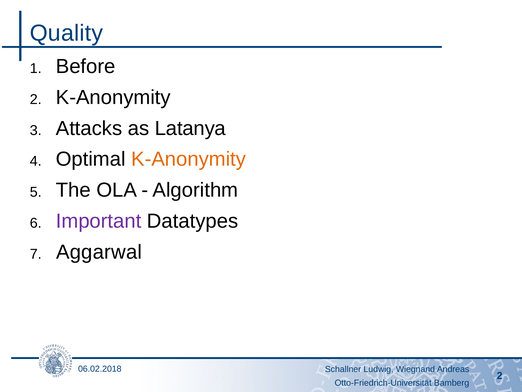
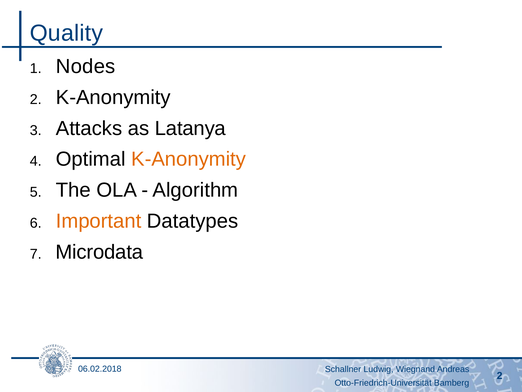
Before: Before -> Nodes
Important colour: purple -> orange
Aggarwal: Aggarwal -> Microdata
